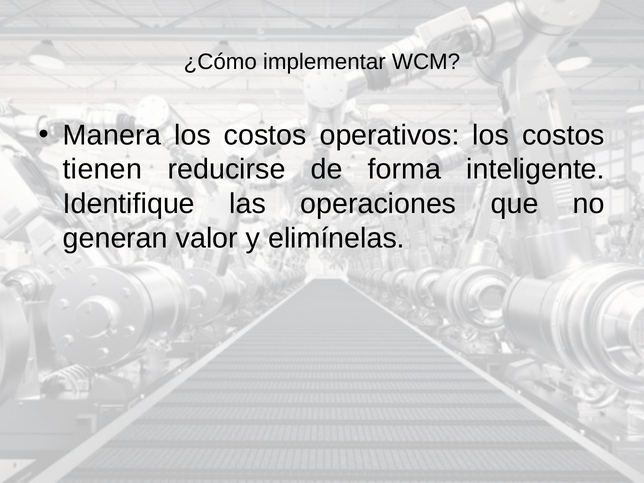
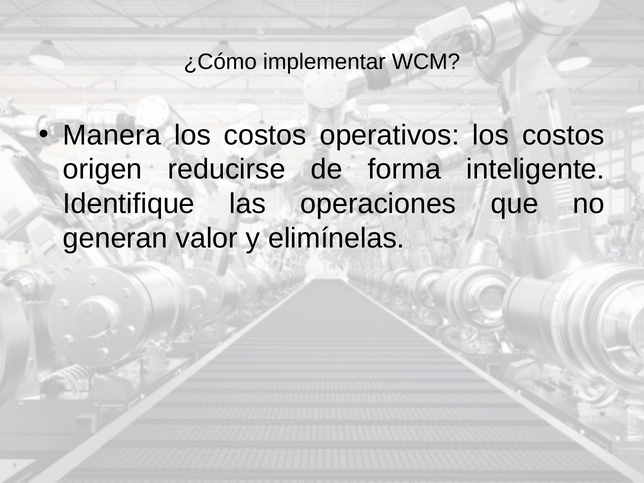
tienen: tienen -> origen
